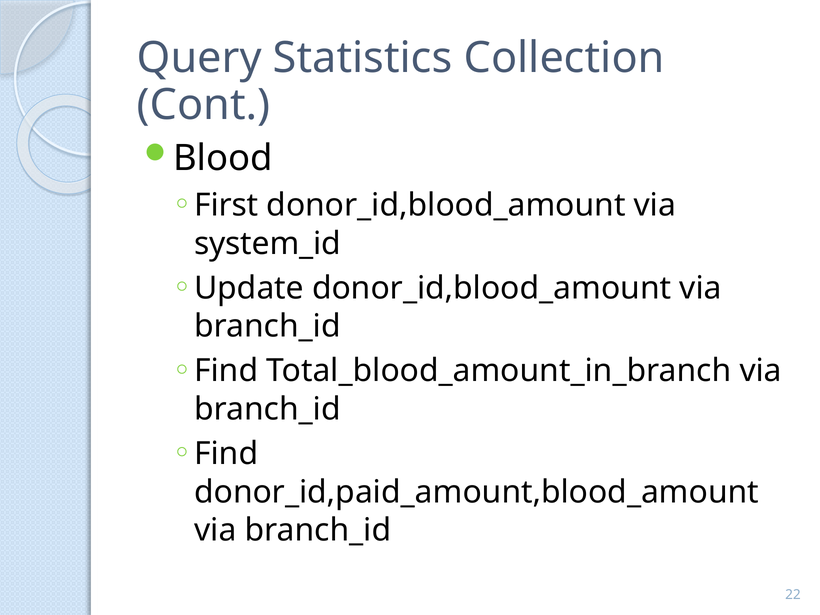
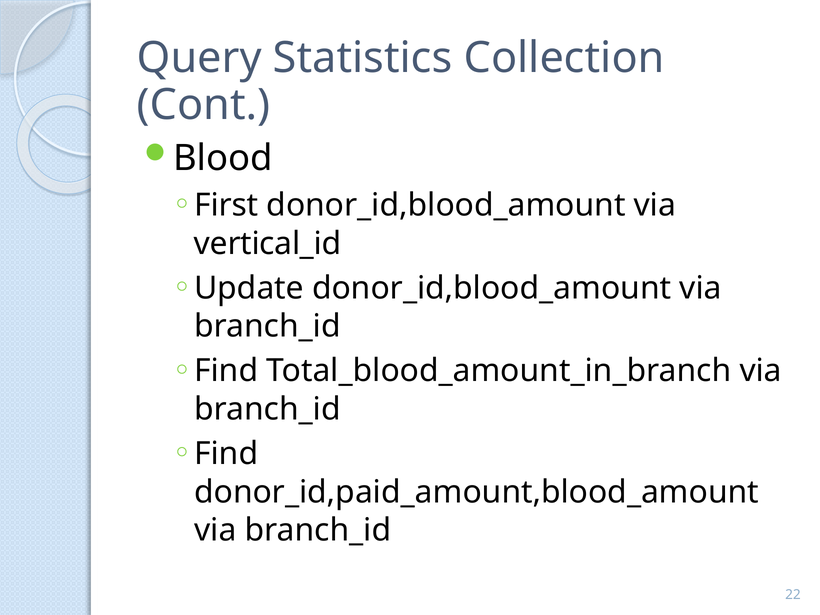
system_id: system_id -> vertical_id
